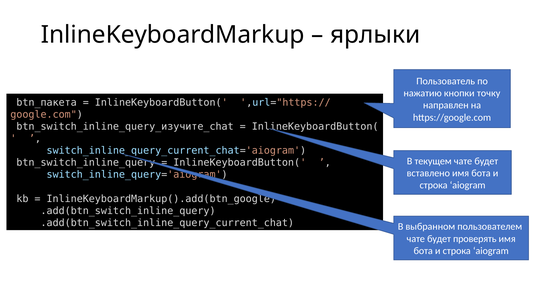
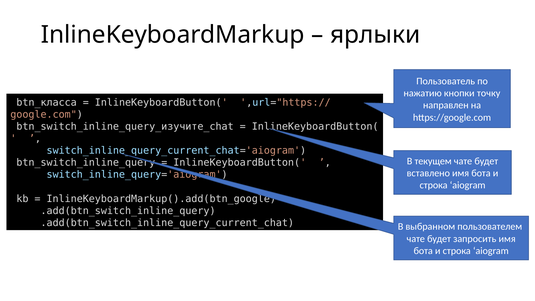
btn_пакета: btn_пакета -> btn_класса
проверять: проверять -> запросить
